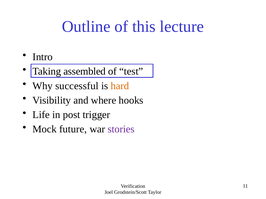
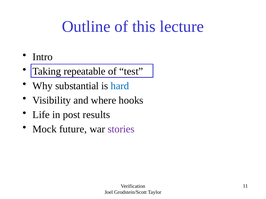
assembled: assembled -> repeatable
successful: successful -> substantial
hard colour: orange -> blue
trigger: trigger -> results
